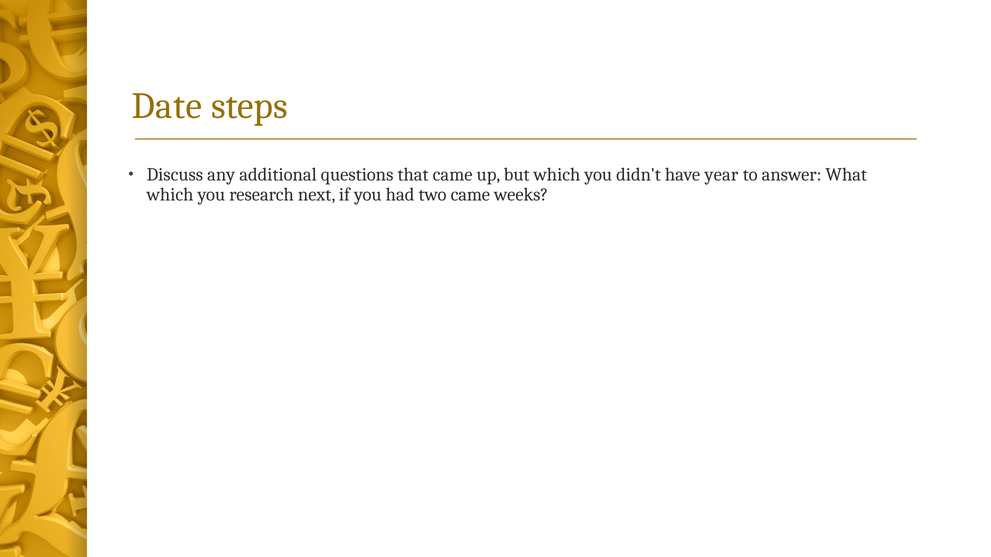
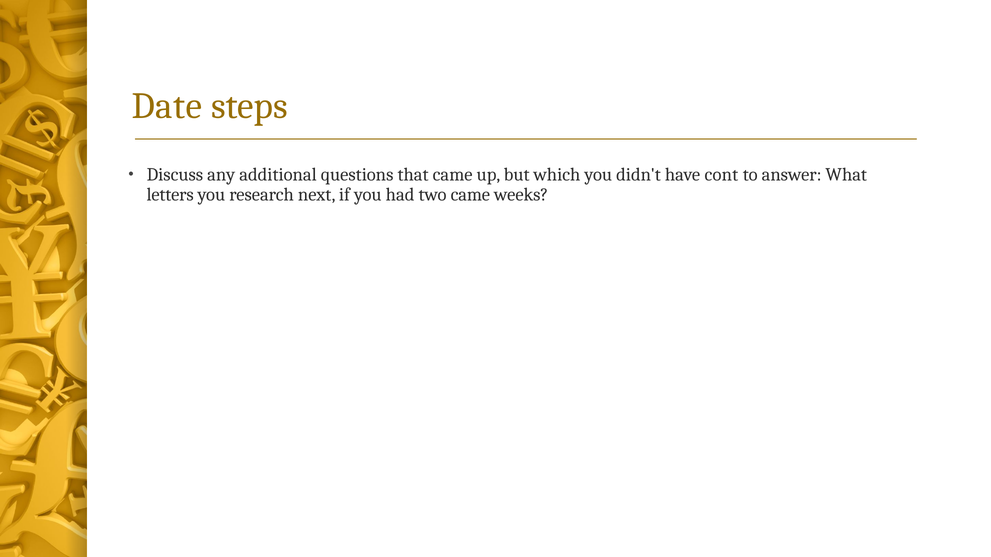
year: year -> cont
which at (170, 195): which -> letters
